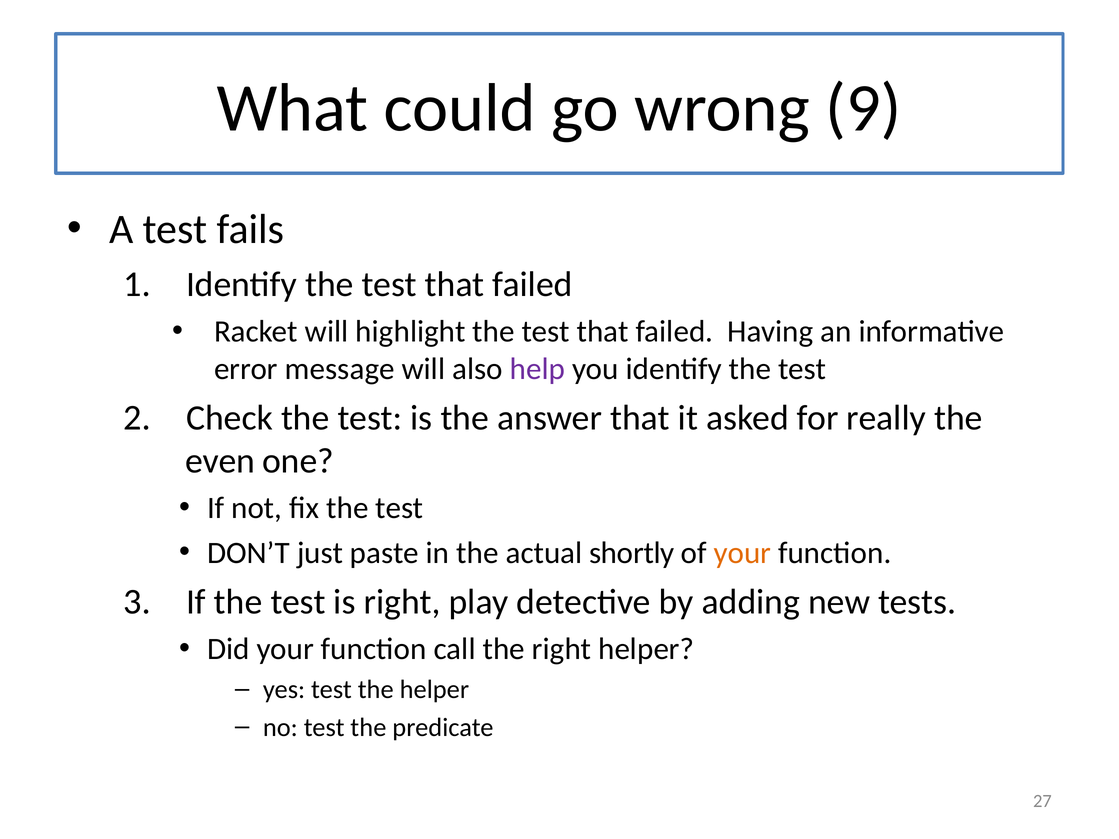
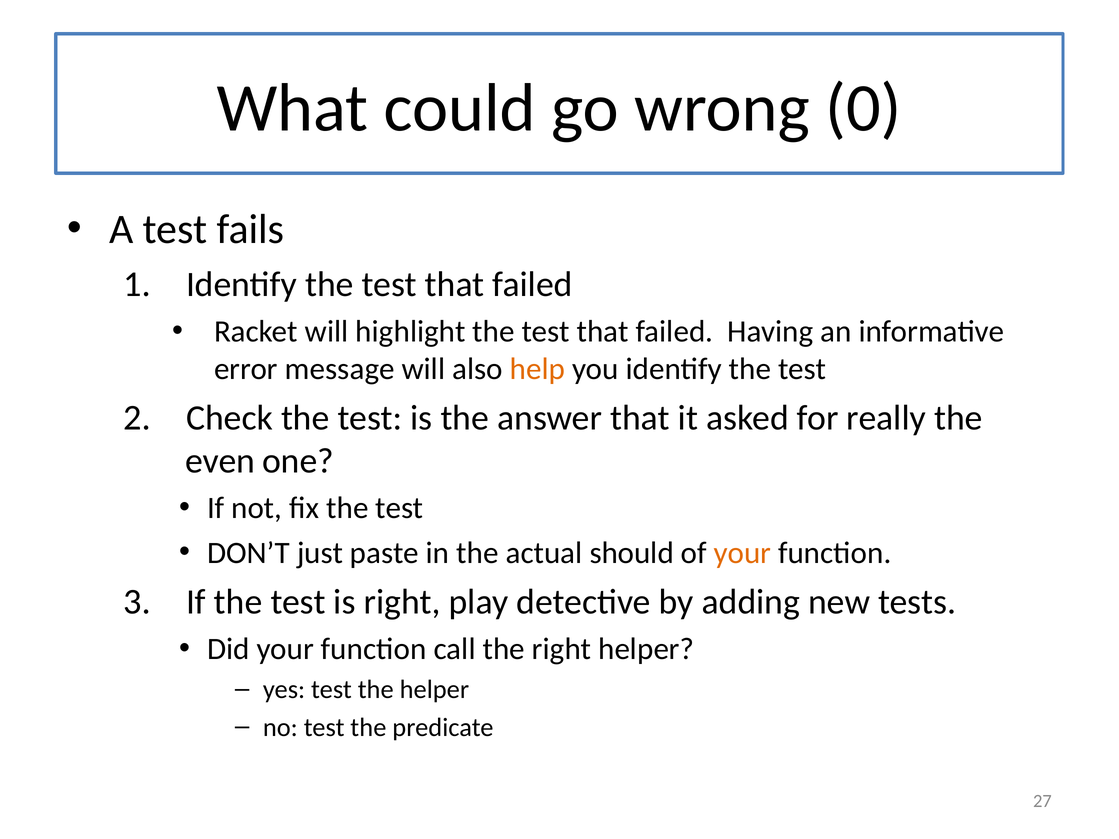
9: 9 -> 0
help colour: purple -> orange
shortly: shortly -> should
